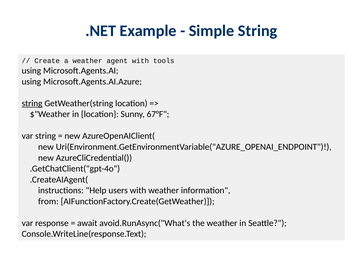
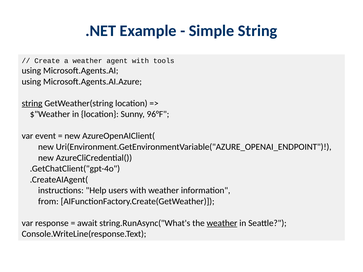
67°F: 67°F -> 96°F
var string: string -> event
avoid.RunAsync("What's: avoid.RunAsync("What's -> string.RunAsync("What's
weather at (222, 223) underline: none -> present
